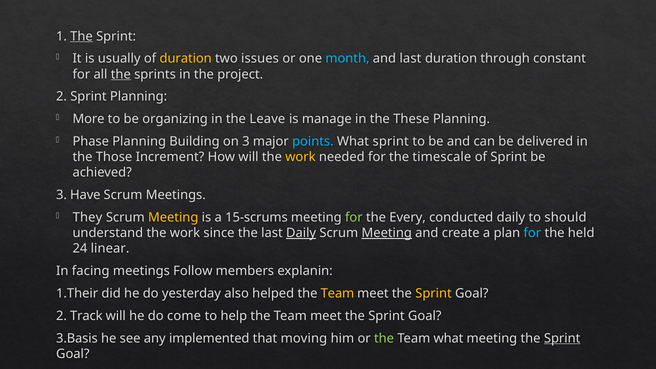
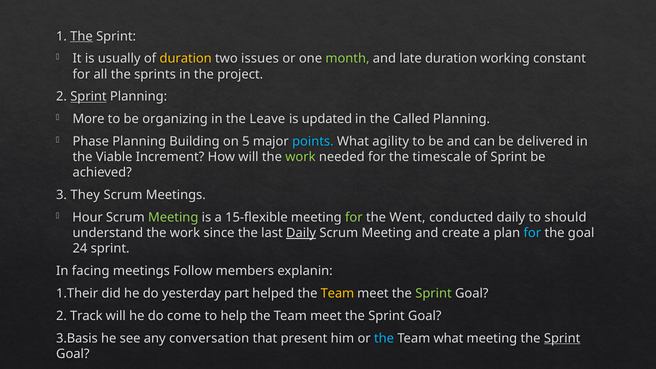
month colour: light blue -> light green
and last: last -> late
through: through -> working
the at (121, 74) underline: present -> none
Sprint at (88, 97) underline: none -> present
manage: manage -> updated
These: These -> Called
on 3: 3 -> 5
What sprint: sprint -> agility
Those: Those -> Viable
work at (300, 157) colour: yellow -> light green
Have: Have -> They
They: They -> Hour
Meeting at (173, 217) colour: yellow -> light green
15-scrums: 15-scrums -> 15-flexible
Every: Every -> Went
Meeting at (387, 233) underline: present -> none
the held: held -> goal
24 linear: linear -> sprint
also: also -> part
Sprint at (433, 293) colour: yellow -> light green
implemented: implemented -> conversation
moving: moving -> present
the at (384, 338) colour: light green -> light blue
